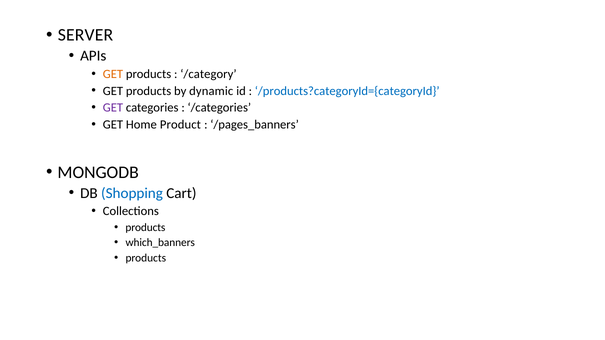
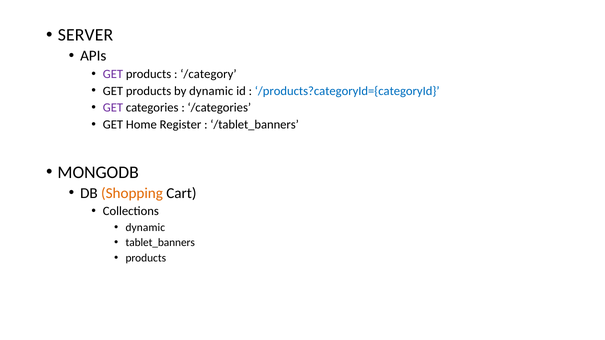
GET at (113, 74) colour: orange -> purple
Product: Product -> Register
/pages_banners: /pages_banners -> /tablet_banners
Shopping colour: blue -> orange
products at (145, 227): products -> dynamic
which_banners: which_banners -> tablet_banners
